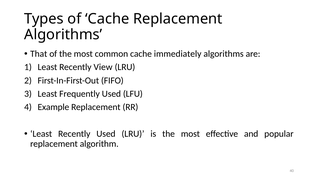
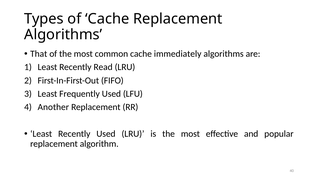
View: View -> Read
Example: Example -> Another
